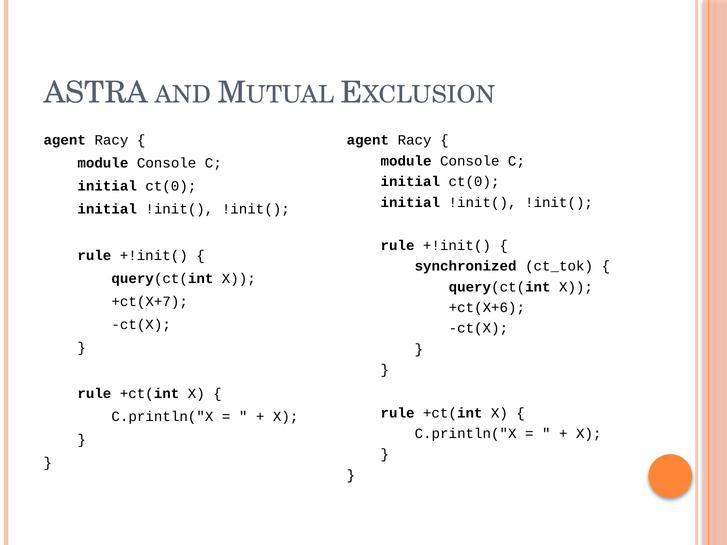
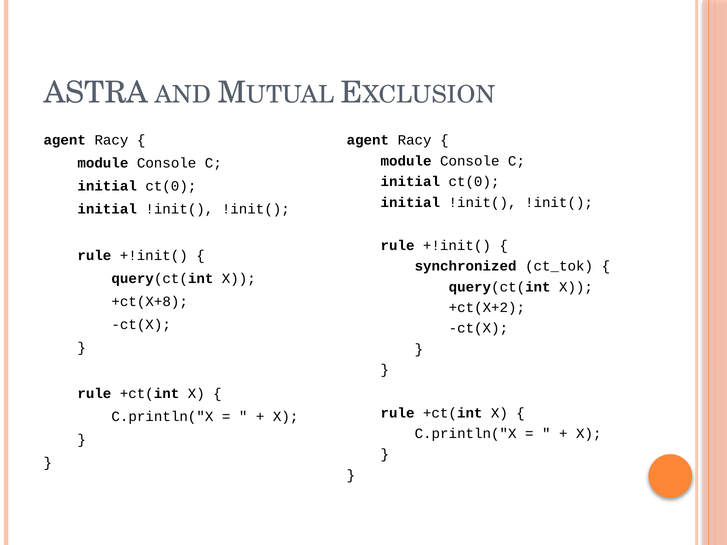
+ct(X+7: +ct(X+7 -> +ct(X+8
+ct(X+6: +ct(X+6 -> +ct(X+2
